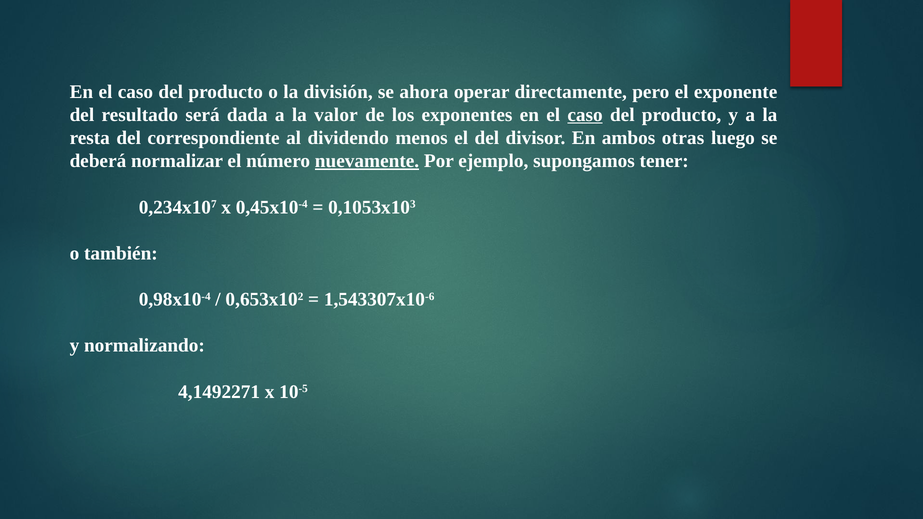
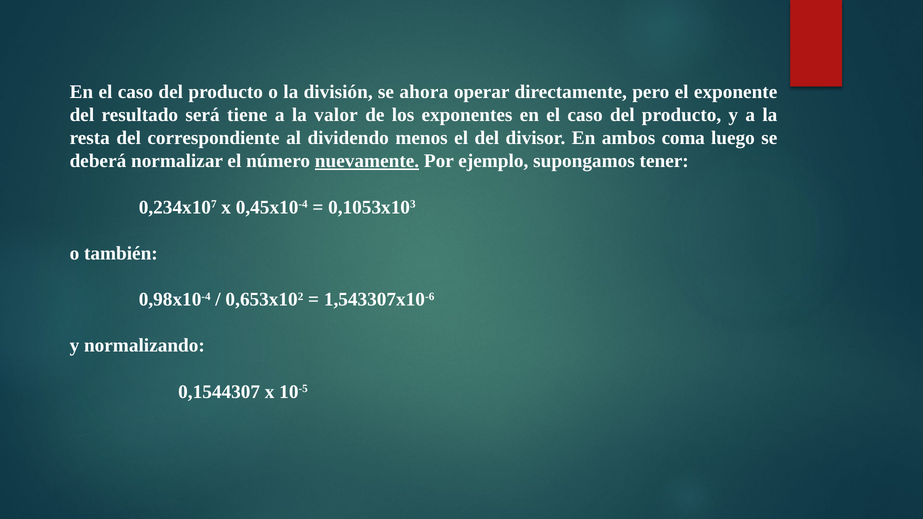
dada: dada -> tiene
caso at (585, 115) underline: present -> none
otras: otras -> coma
4,1492271: 4,1492271 -> 0,1544307
